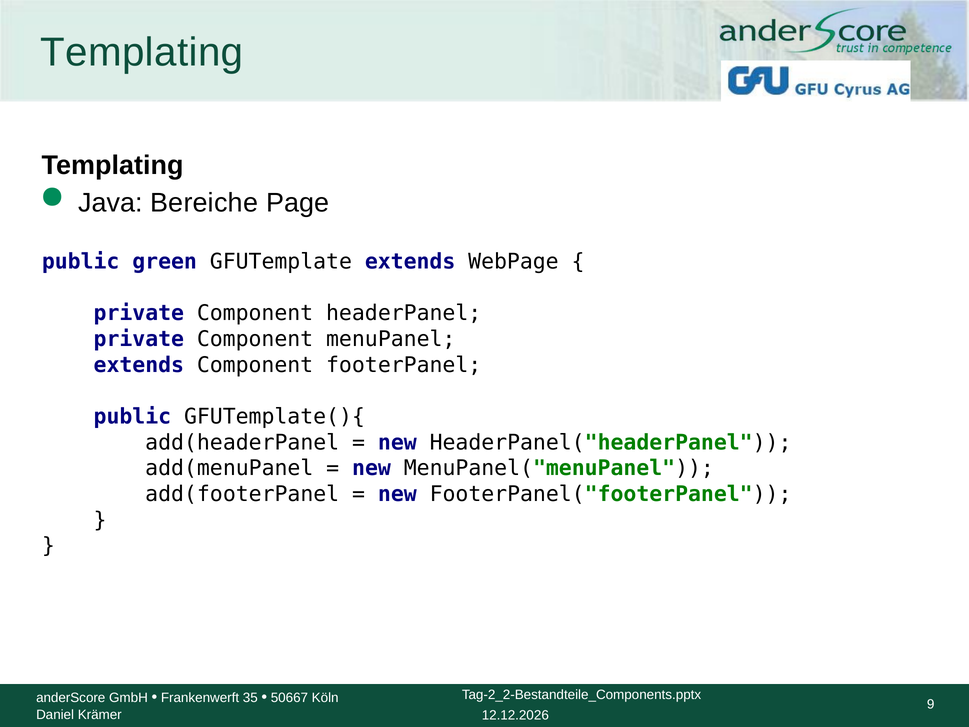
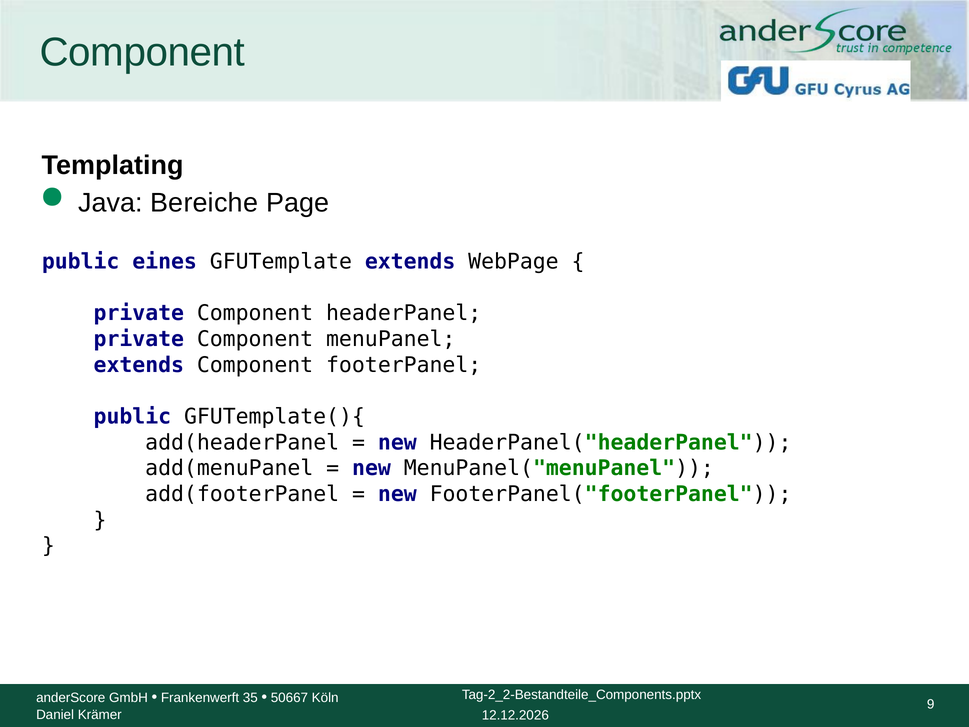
Templating at (142, 52): Templating -> Component
green: green -> eines
